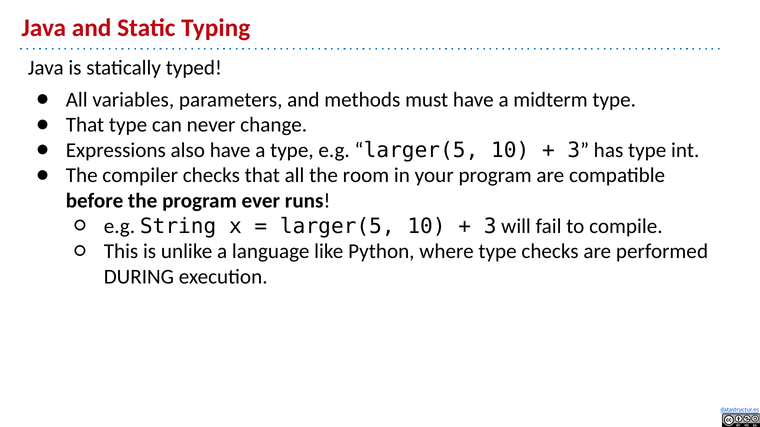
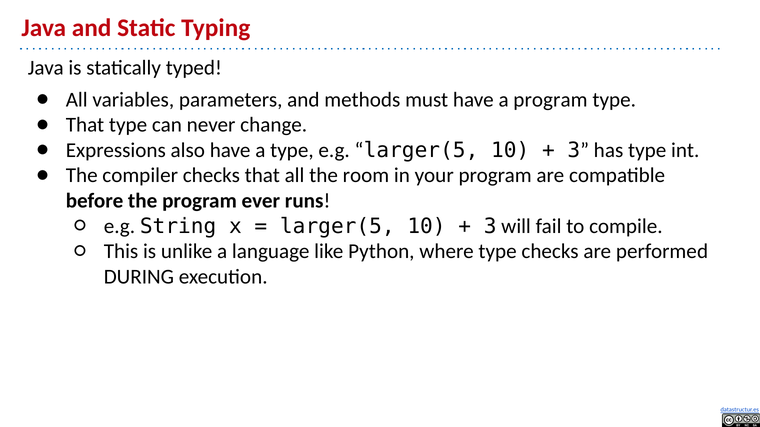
a midterm: midterm -> program
